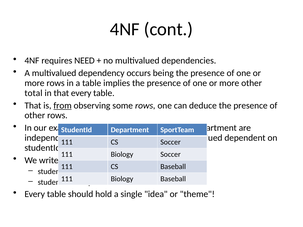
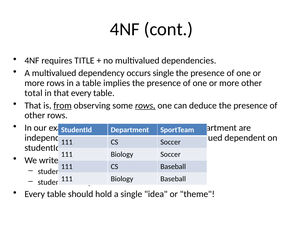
NEED: NEED -> TITLE
occurs being: being -> single
rows at (145, 106) underline: none -> present
